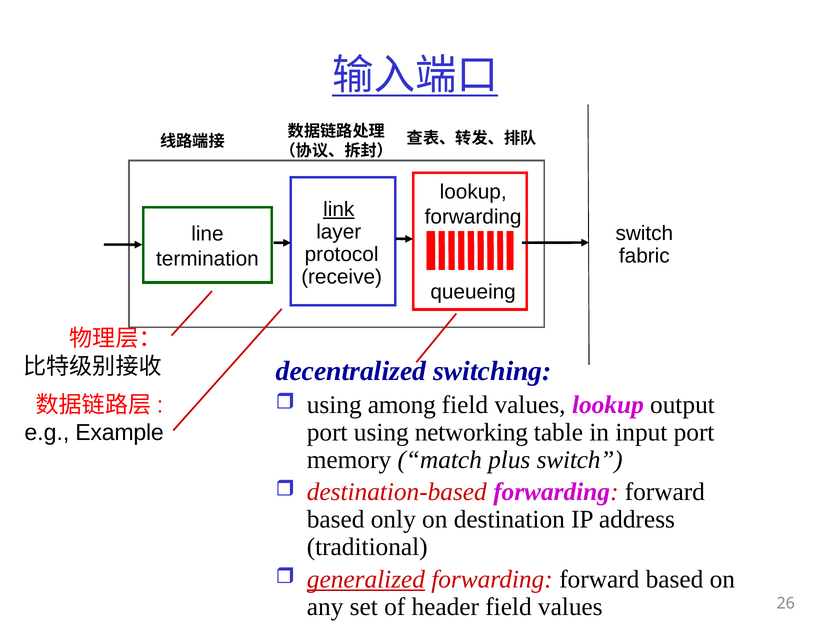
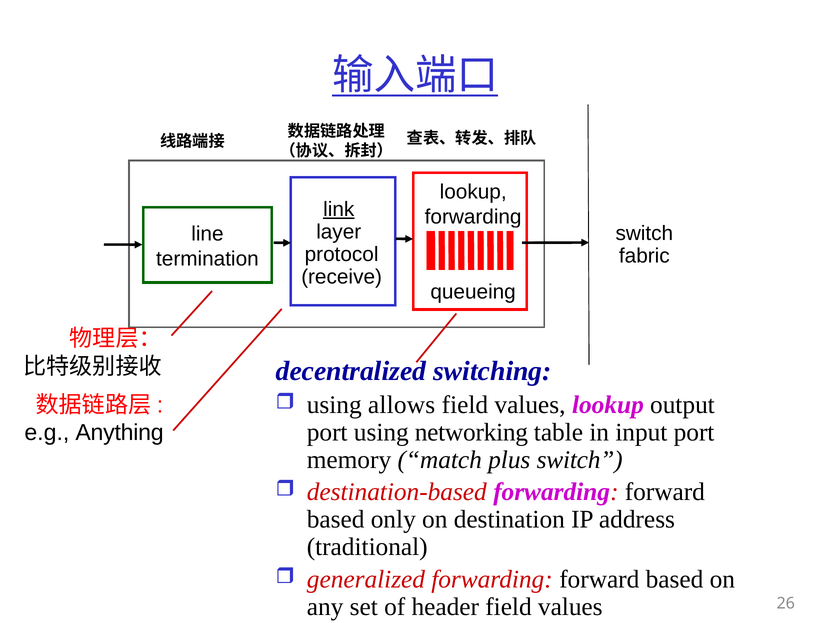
among: among -> allows
Example: Example -> Anything
generalized underline: present -> none
